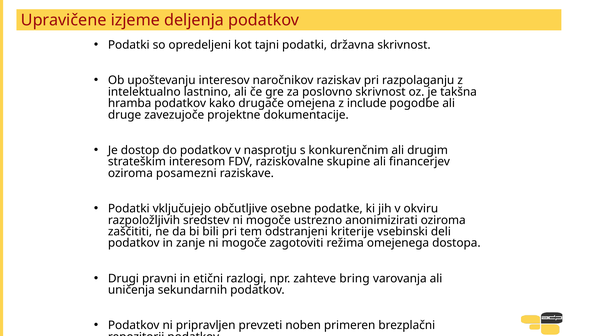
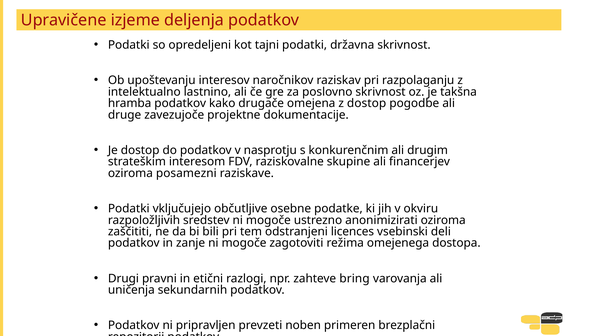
z include: include -> dostop
kriterije: kriterije -> licences
